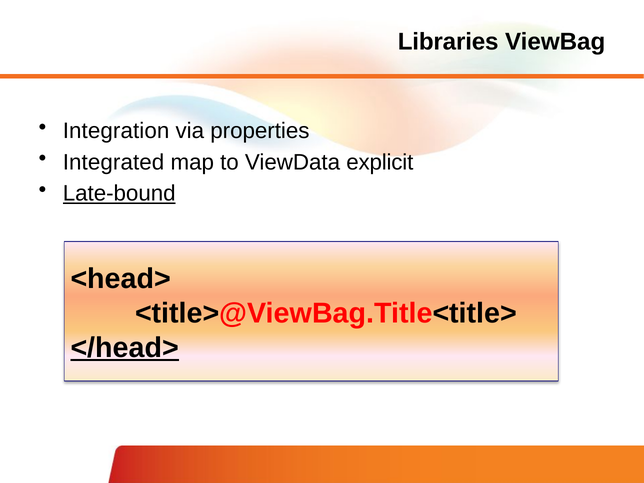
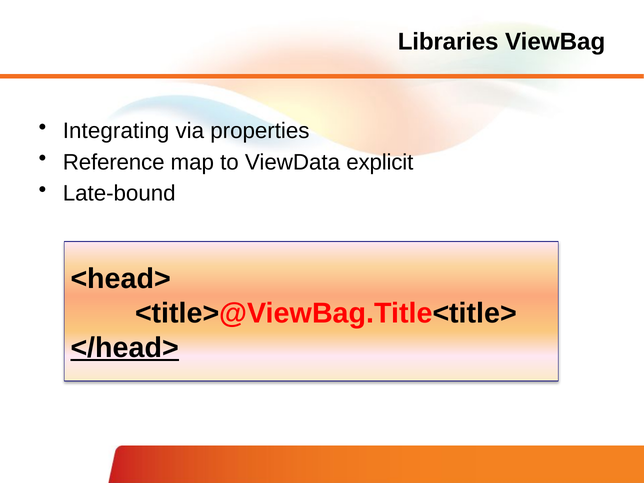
Integration: Integration -> Integrating
Integrated: Integrated -> Reference
Late-bound underline: present -> none
